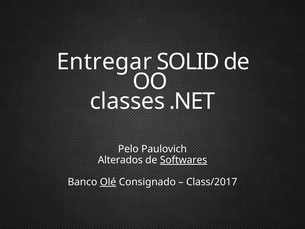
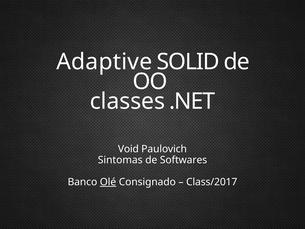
Entregar: Entregar -> Adaptive
Pelo: Pelo -> Void
Alterados: Alterados -> Sintomas
Softwares underline: present -> none
